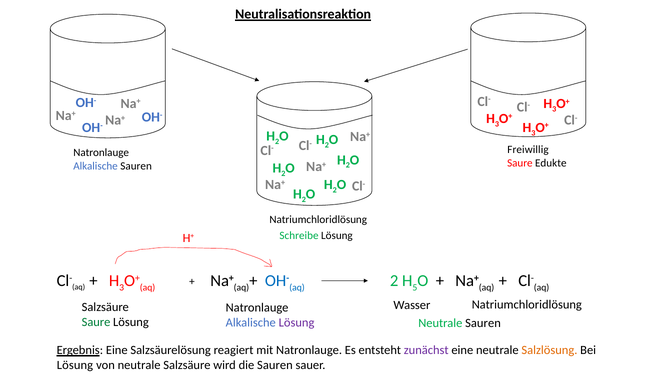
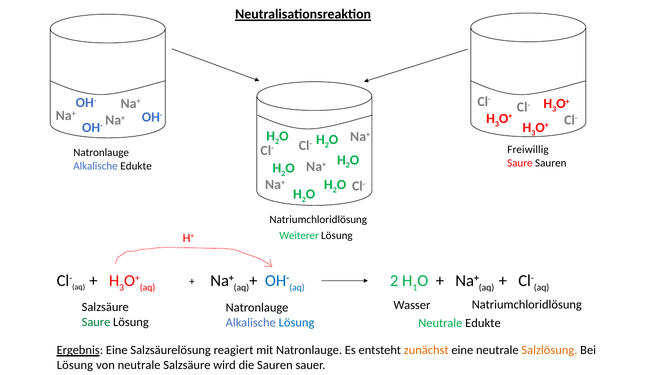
Saure Edukte: Edukte -> Sauren
Alkalische Sauren: Sauren -> Edukte
Schreibe: Schreibe -> Weiterer
5: 5 -> 1
Lösung at (297, 322) colour: purple -> blue
Neutrale Sauren: Sauren -> Edukte
zunächst colour: purple -> orange
